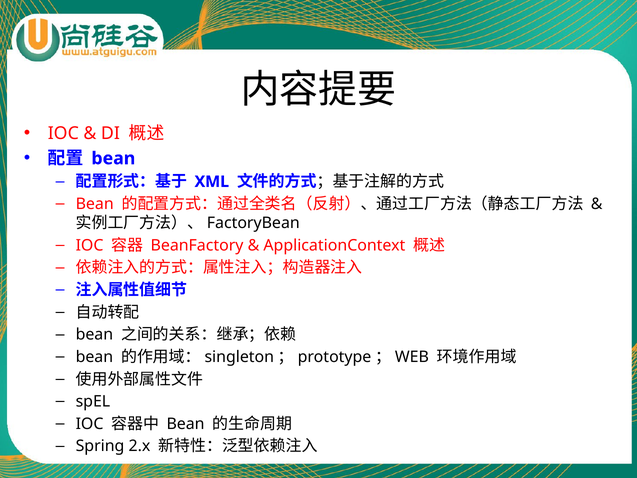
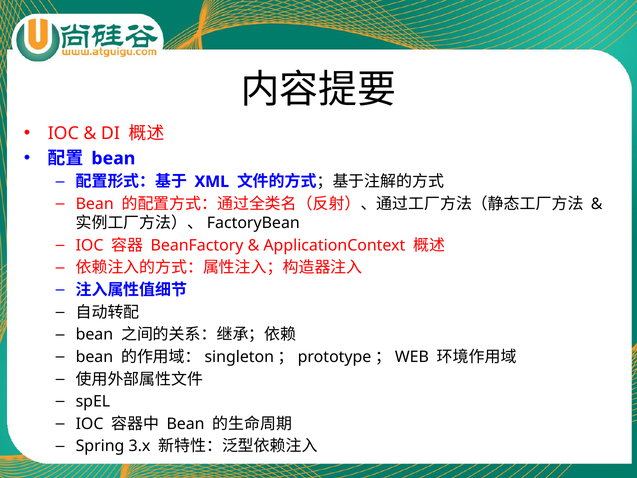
2.x: 2.x -> 3.x
